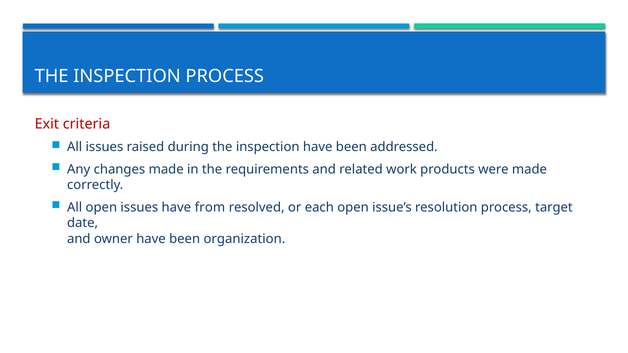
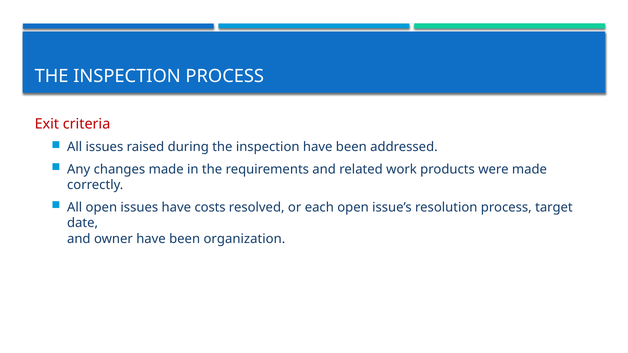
from: from -> costs
